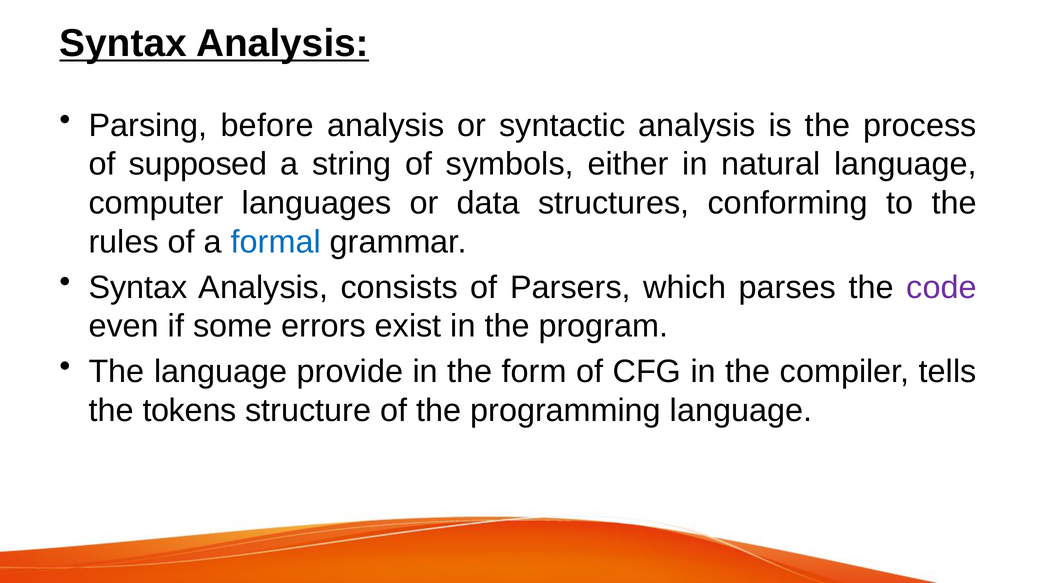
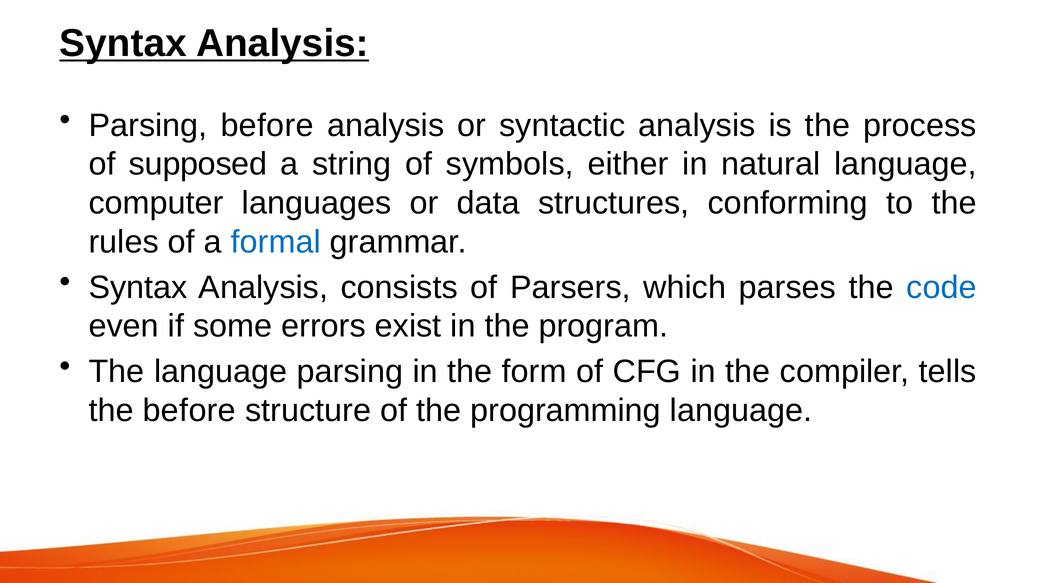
code colour: purple -> blue
language provide: provide -> parsing
the tokens: tokens -> before
